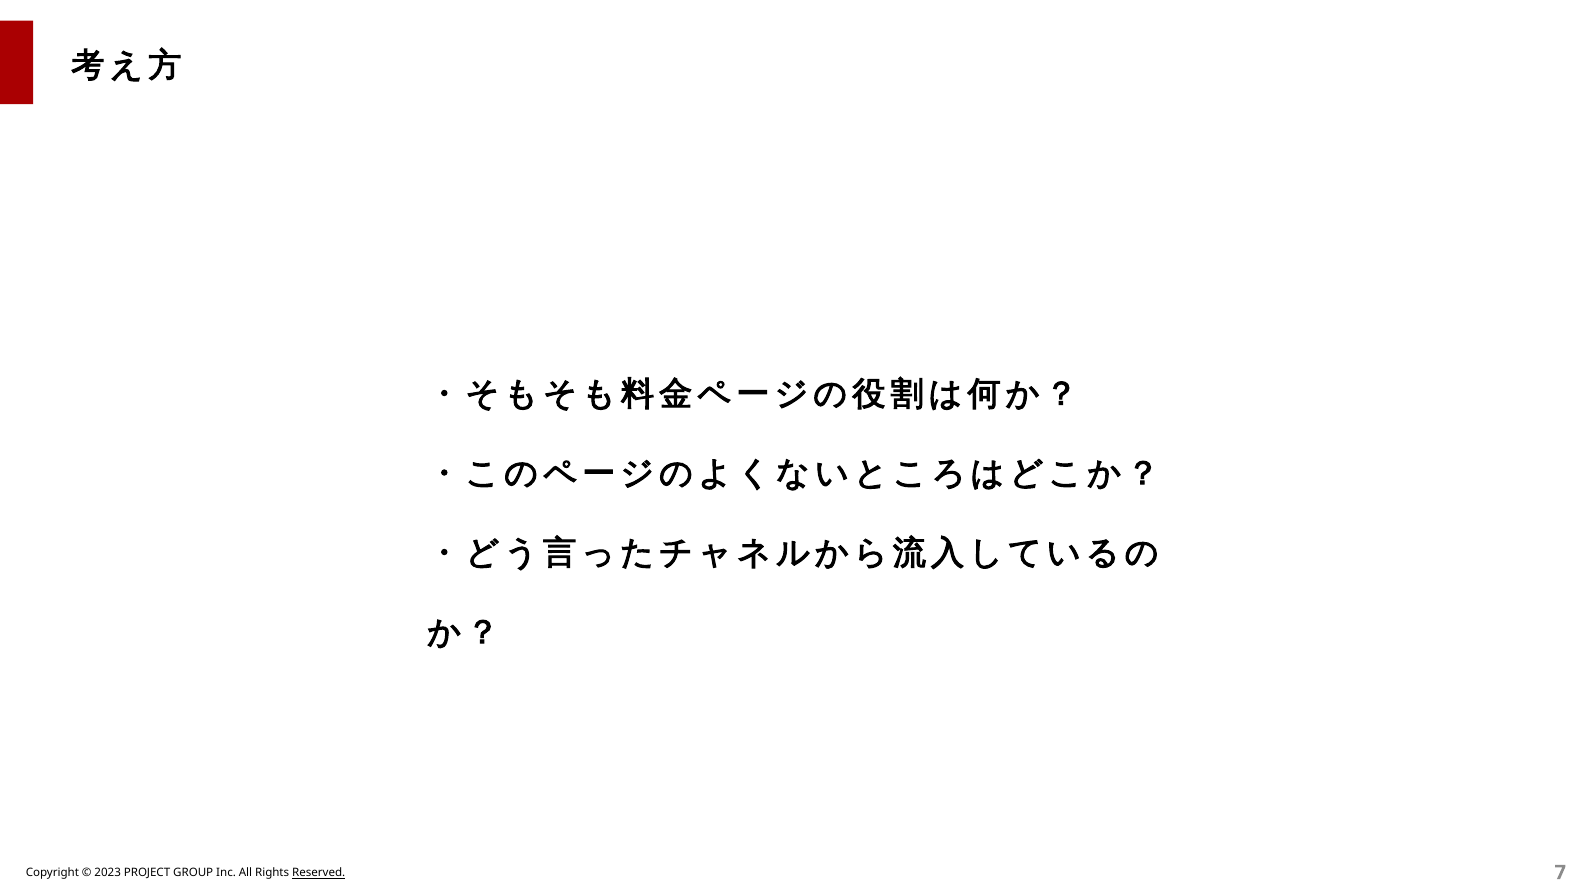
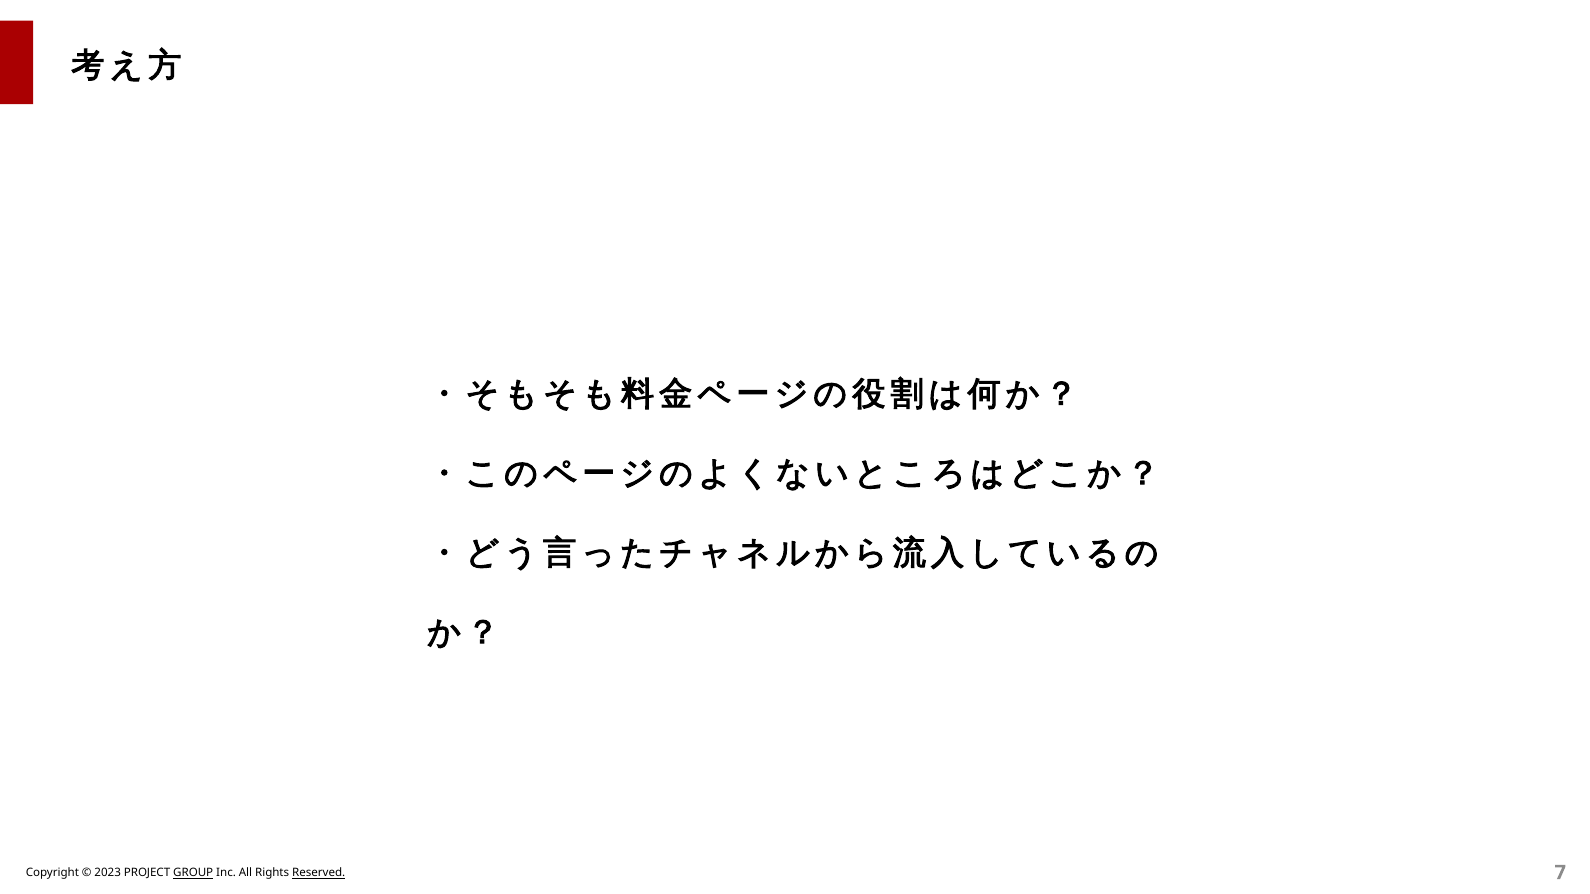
GROUP underline: none -> present
